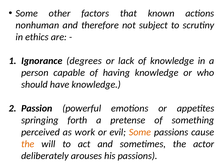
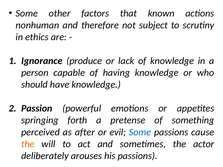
degrees: degrees -> produce
work: work -> after
Some at (140, 132) colour: orange -> blue
